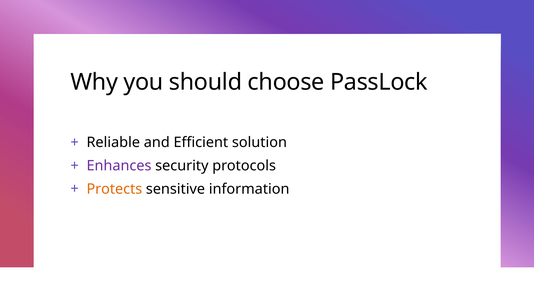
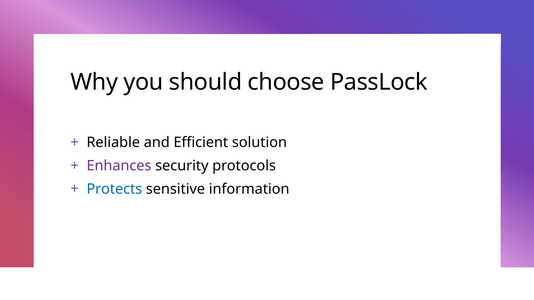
Protects colour: orange -> blue
